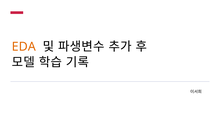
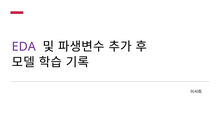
EDA colour: orange -> purple
